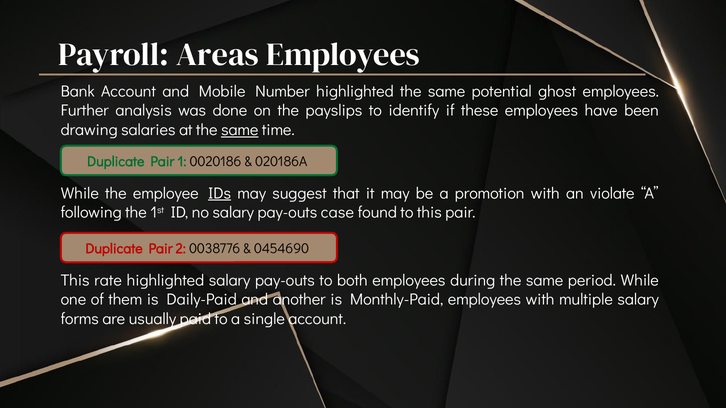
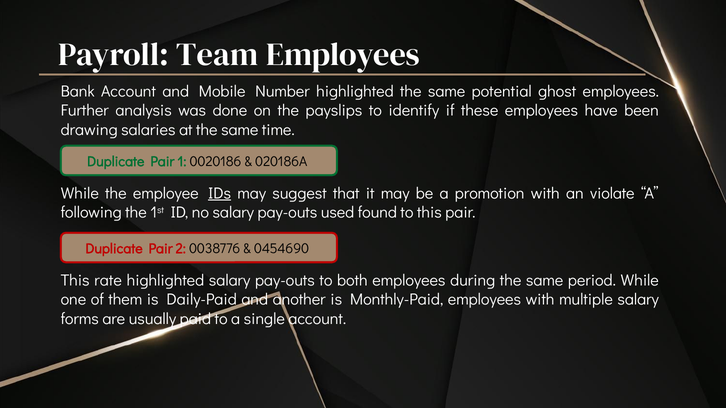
Areas: Areas -> Team
same at (240, 130) underline: present -> none
case: case -> used
